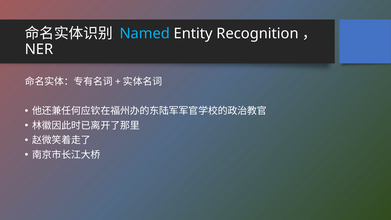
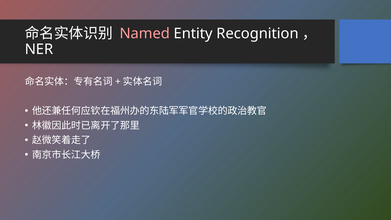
Named colour: light blue -> pink
